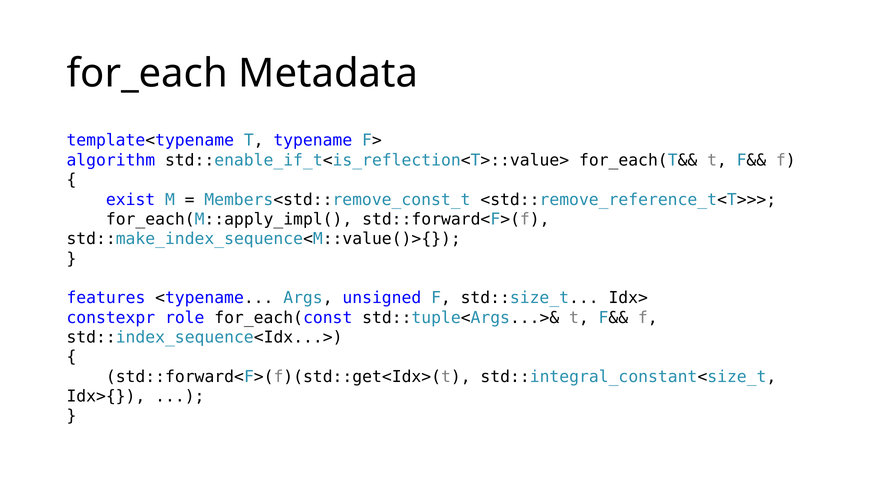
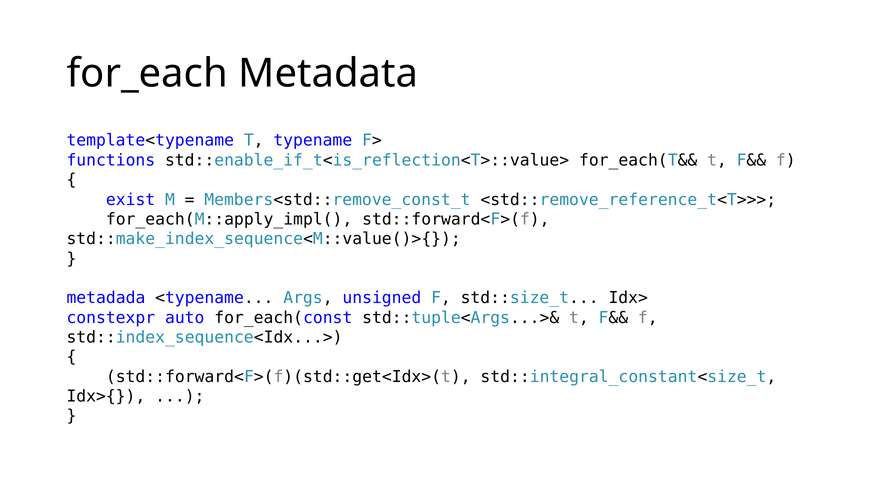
algorithm: algorithm -> functions
features: features -> metadada
role: role -> auto
